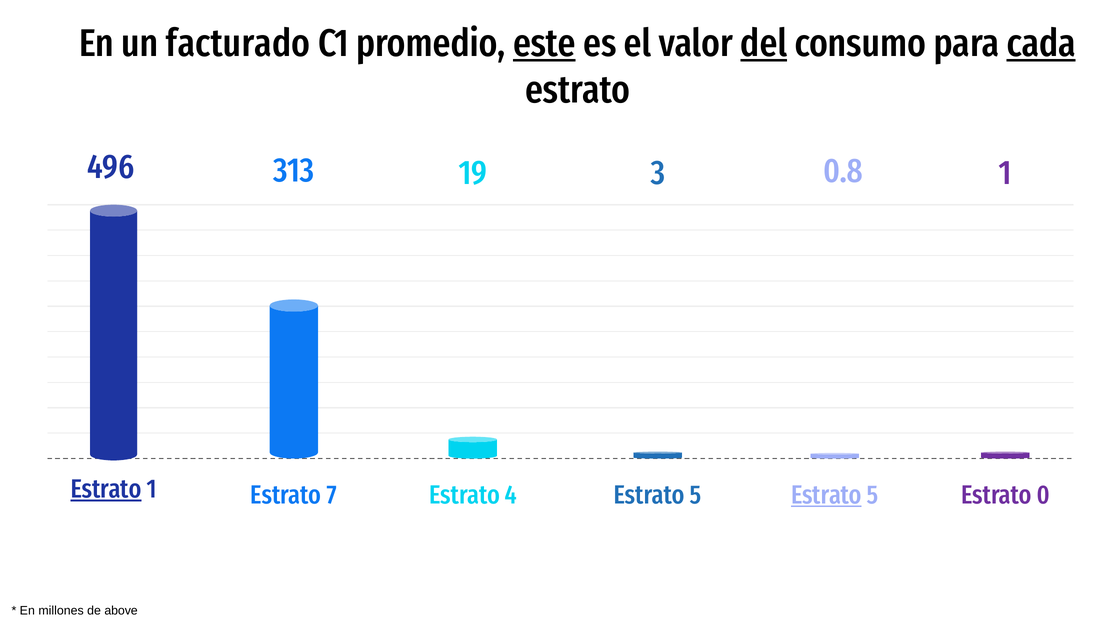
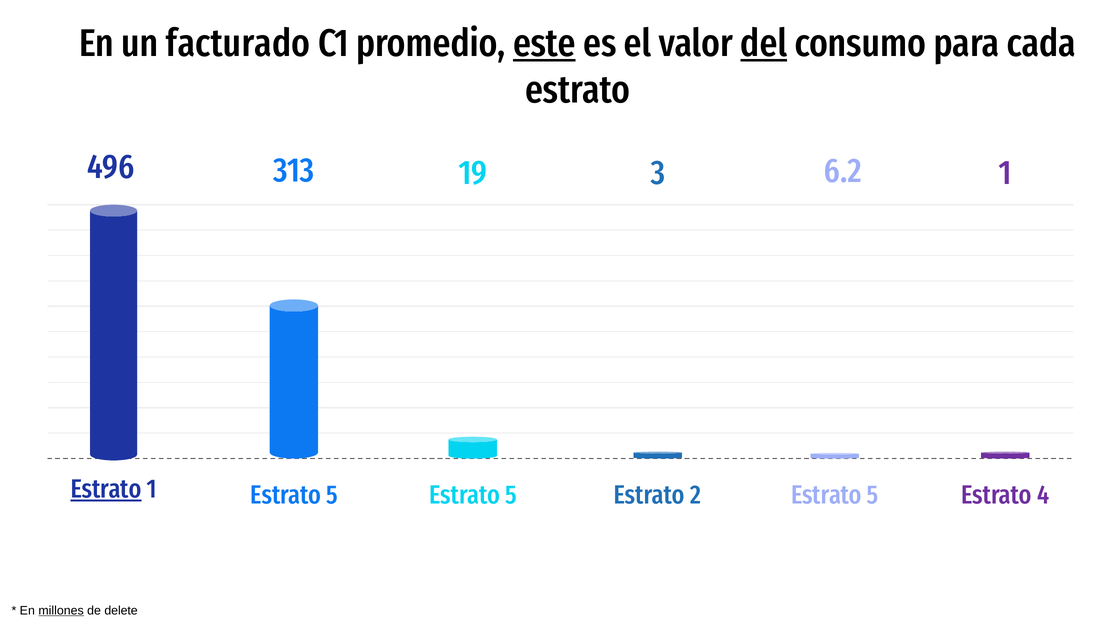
cada underline: present -> none
0.8: 0.8 -> 6.2
7 at (332, 495): 7 -> 5
4 at (511, 495): 4 -> 5
5 at (696, 495): 5 -> 2
Estrato at (826, 495) underline: present -> none
0: 0 -> 4
millones underline: none -> present
above: above -> delete
